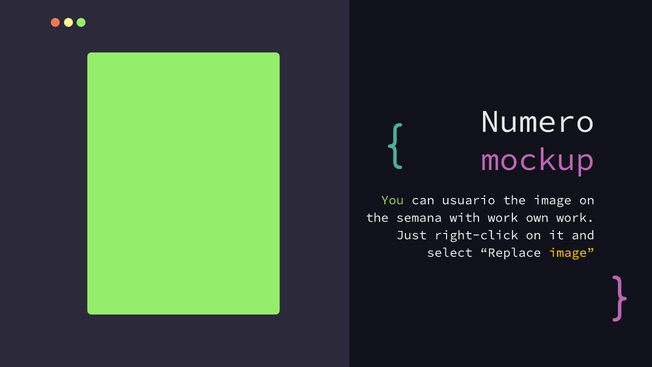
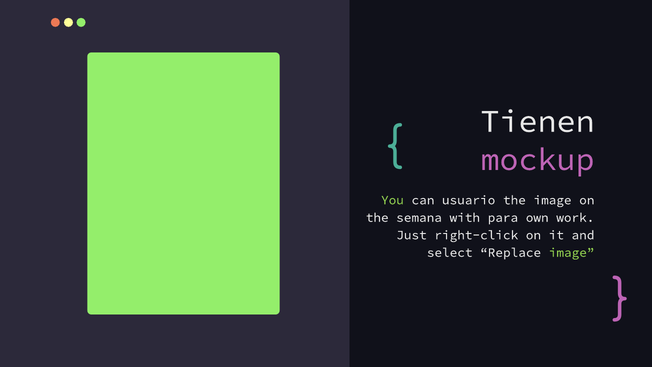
Numero: Numero -> Tienen
with work: work -> para
image at (572, 252) colour: yellow -> light green
